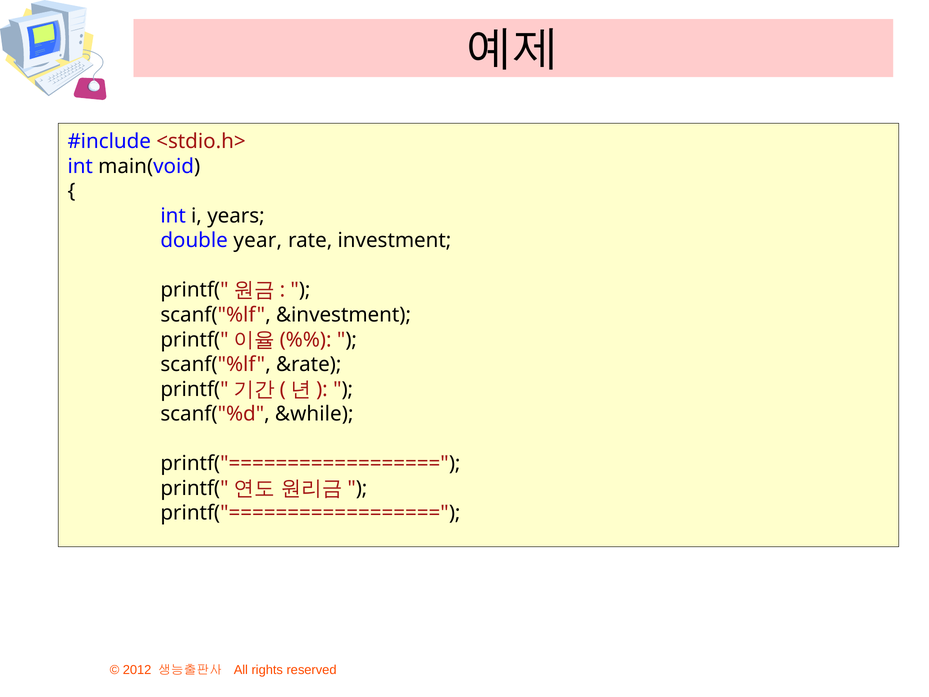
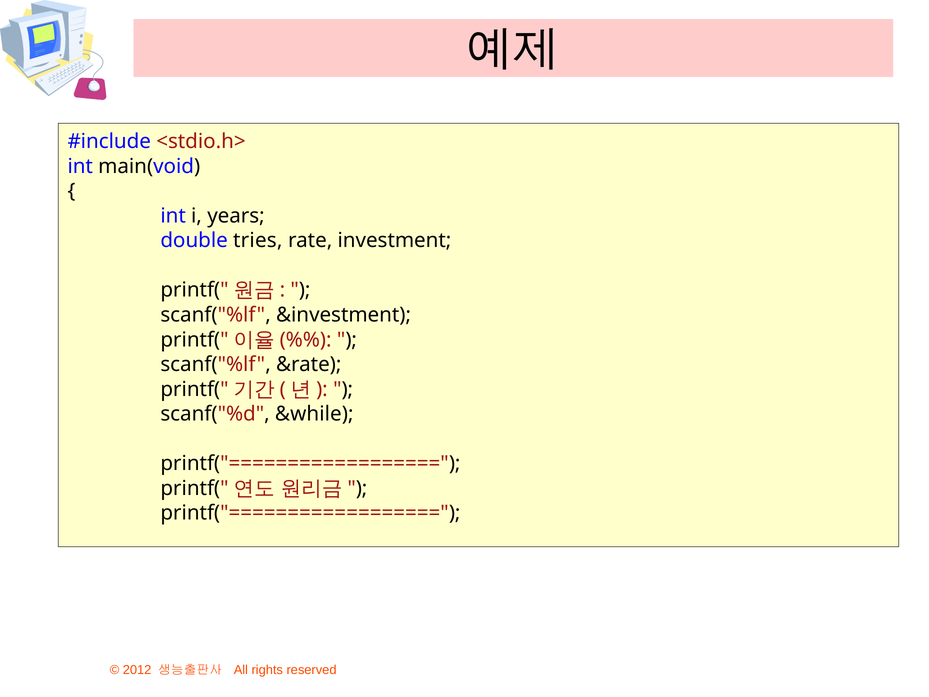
year: year -> tries
